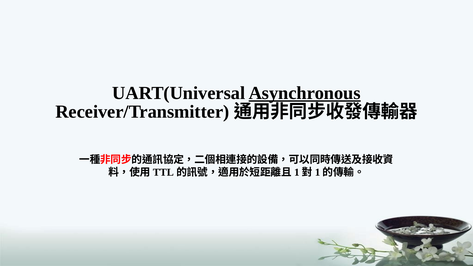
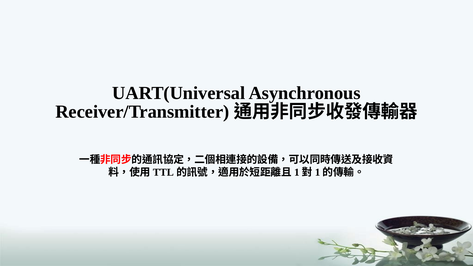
Asynchronous underline: present -> none
